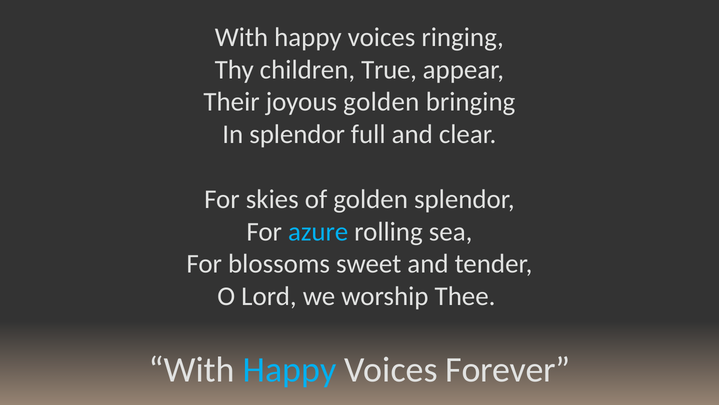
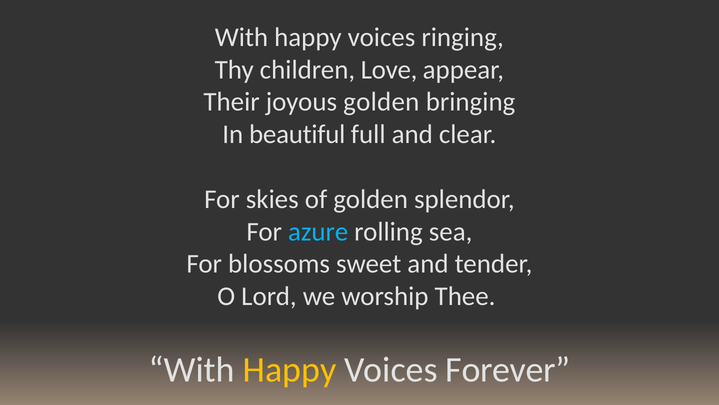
True: True -> Love
In splendor: splendor -> beautiful
Happy at (290, 369) colour: light blue -> yellow
